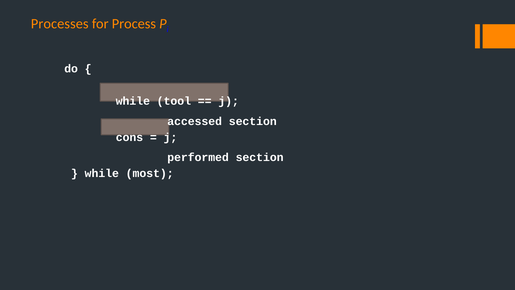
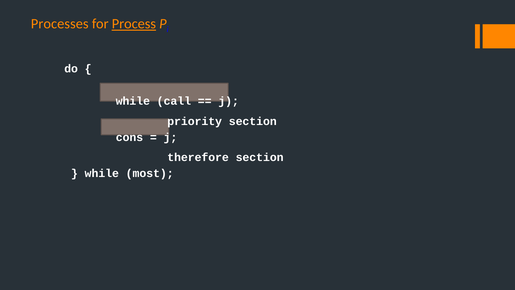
Process underline: none -> present
tool: tool -> call
accessed: accessed -> priority
performed: performed -> therefore
